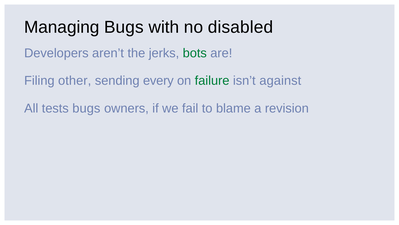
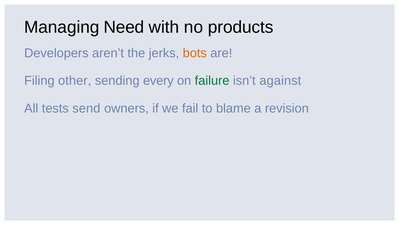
Managing Bugs: Bugs -> Need
disabled: disabled -> products
bots colour: green -> orange
tests bugs: bugs -> send
